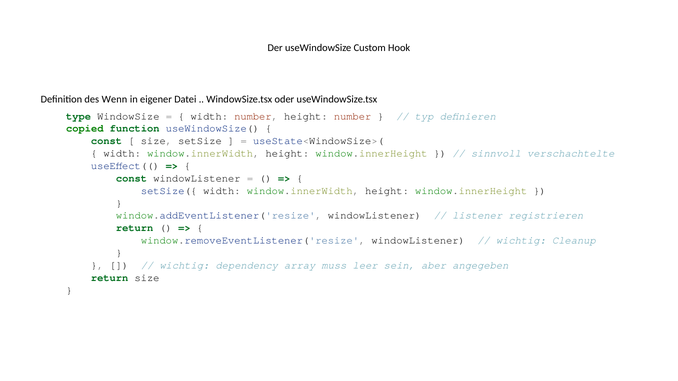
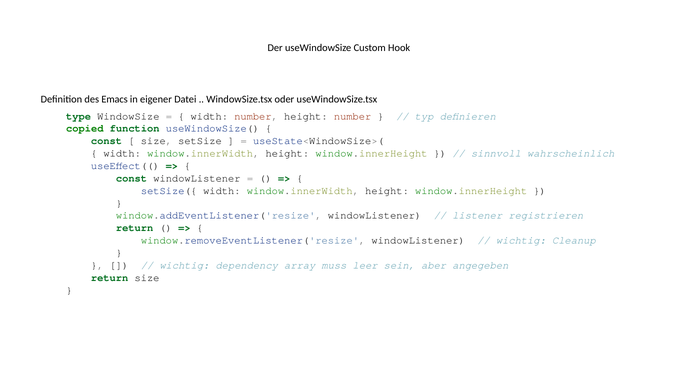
Wenn: Wenn -> Emacs
verschachtelte: verschachtelte -> wahrscheinlich
